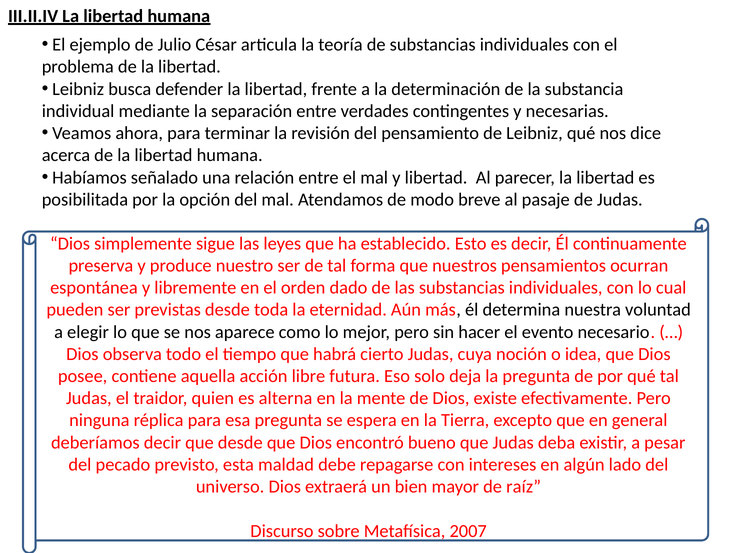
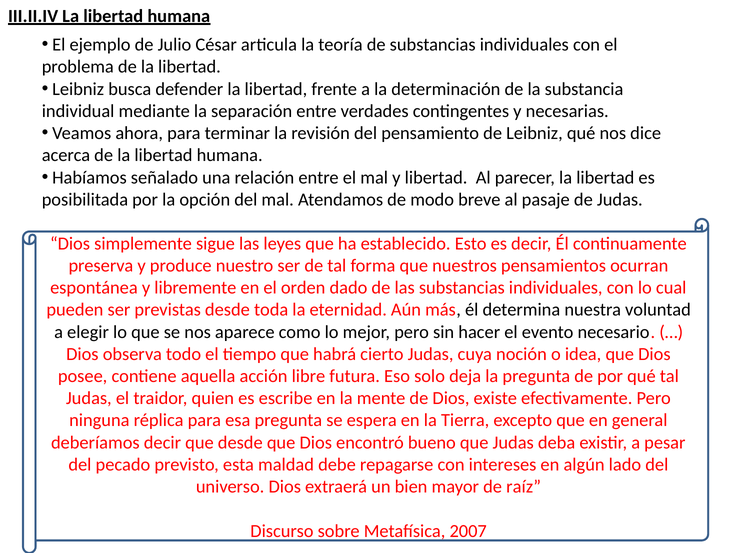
alterna: alterna -> escribe
